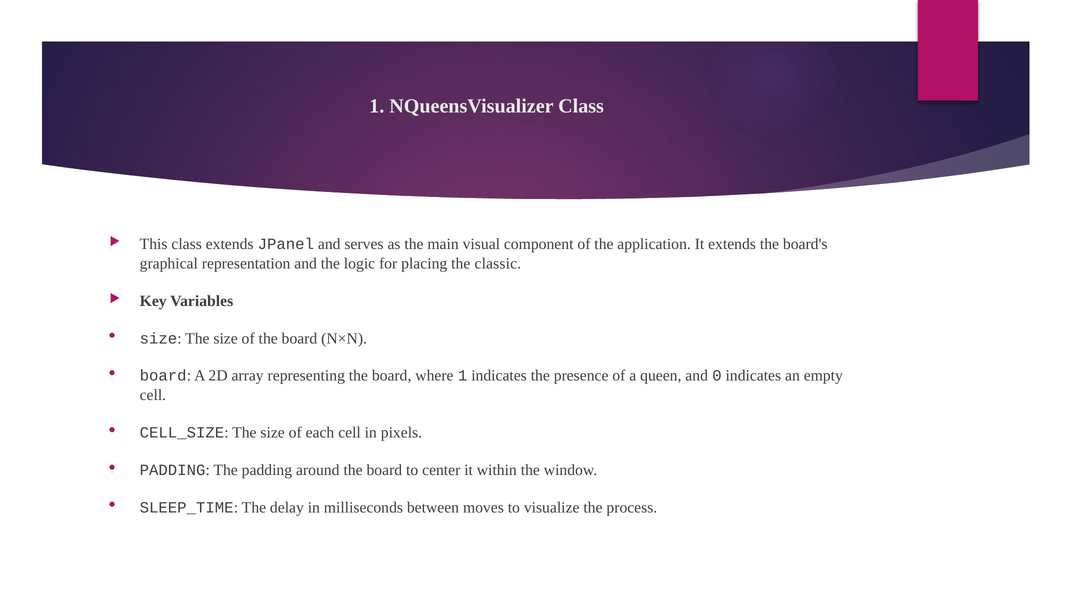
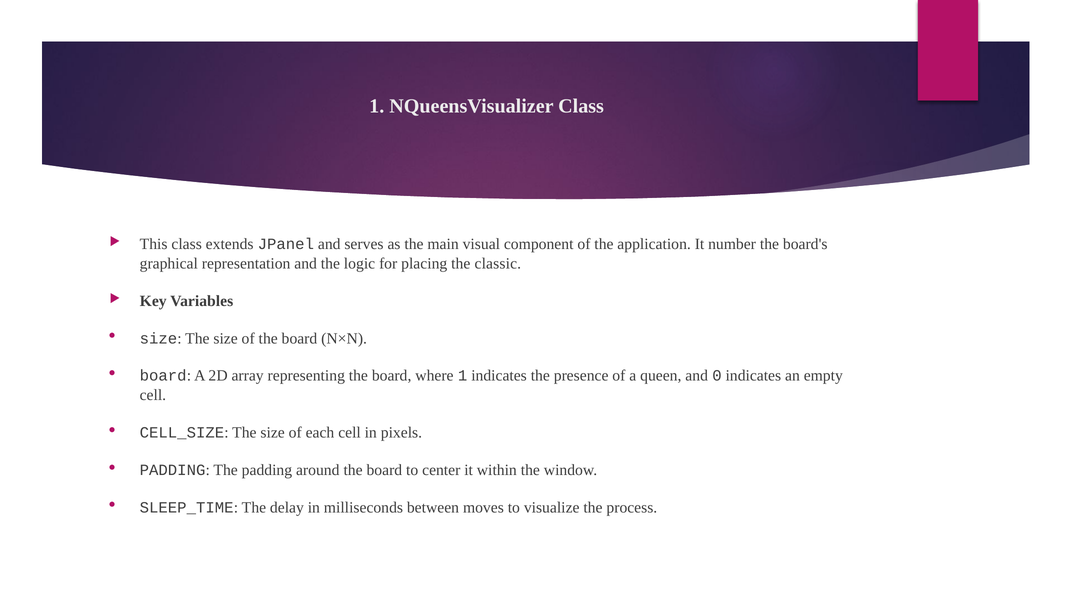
It extends: extends -> number
